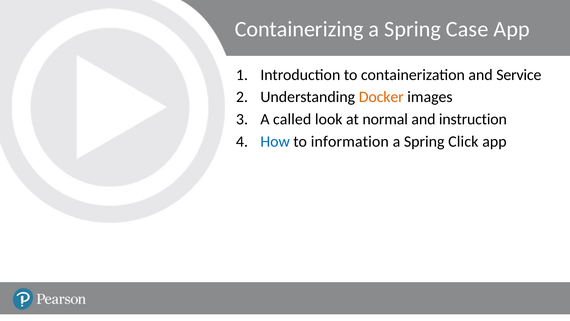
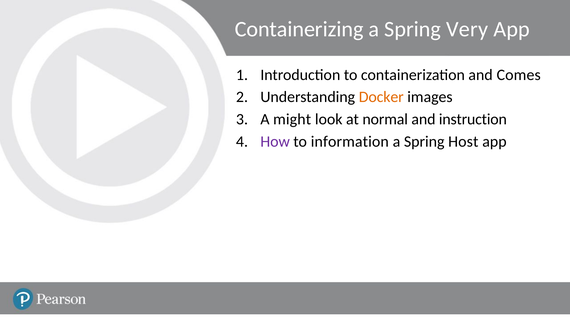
Case: Case -> Very
Service: Service -> Comes
called: called -> might
How colour: blue -> purple
Spring Click: Click -> Host
